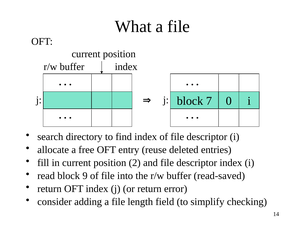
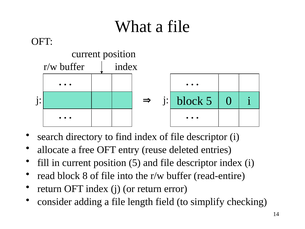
block 7: 7 -> 5
position 2: 2 -> 5
9: 9 -> 8
read-saved: read-saved -> read-entire
